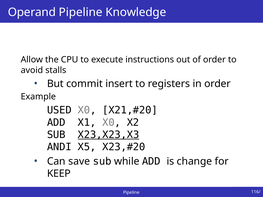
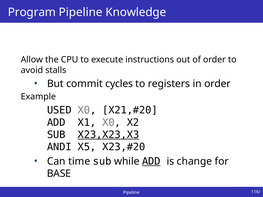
Operand: Operand -> Program
insert: insert -> cycles
save: save -> time
ADD at (151, 162) underline: none -> present
KEEP: KEEP -> BASE
